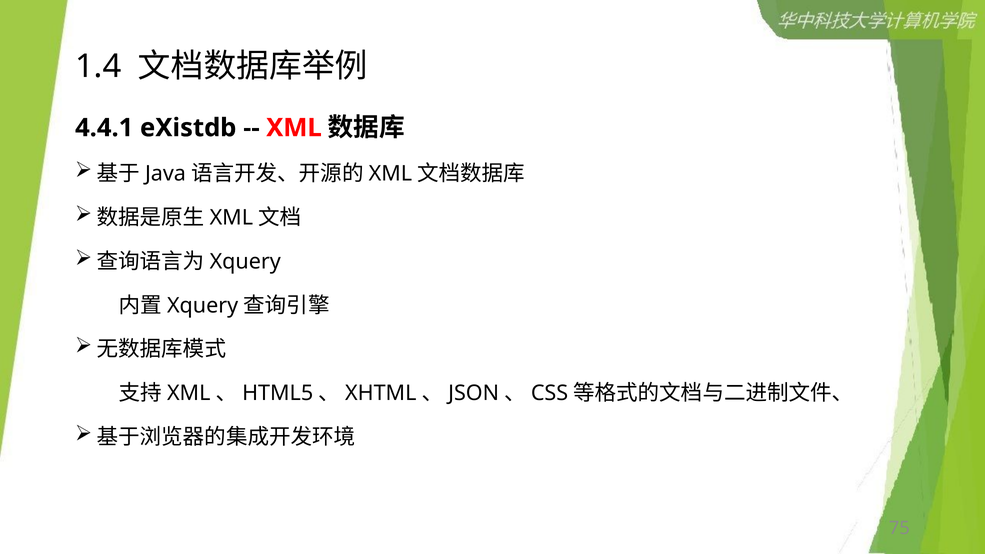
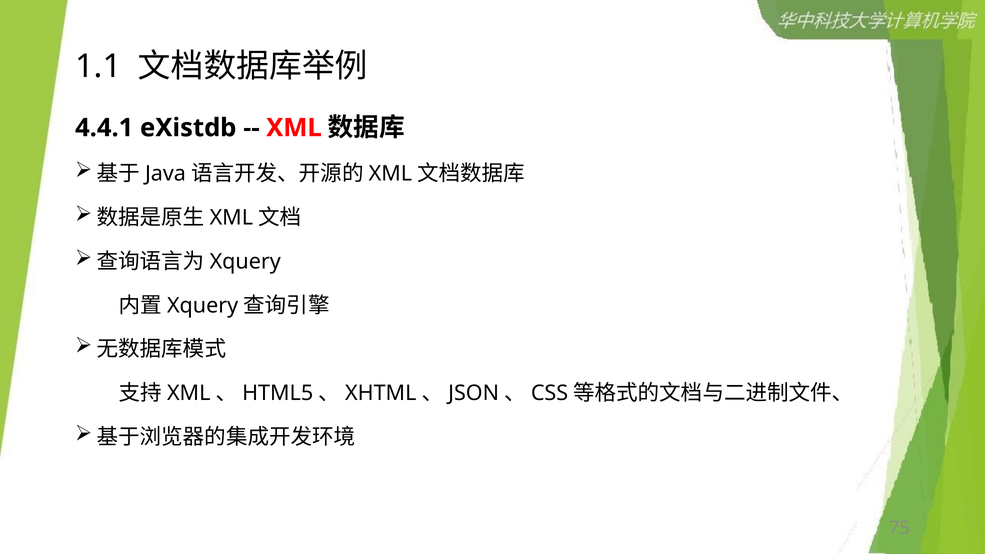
1.4: 1.4 -> 1.1
